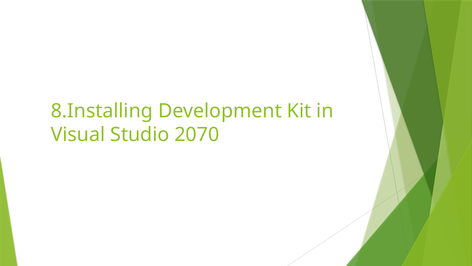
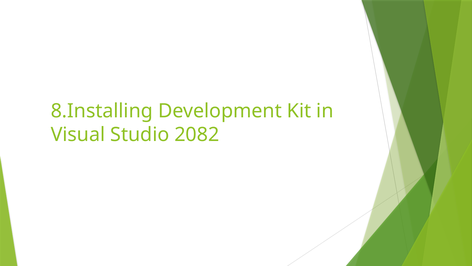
2070: 2070 -> 2082
